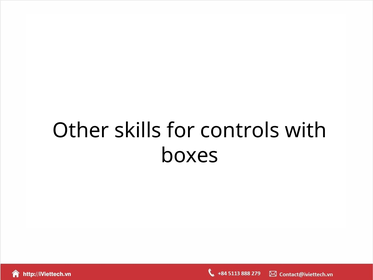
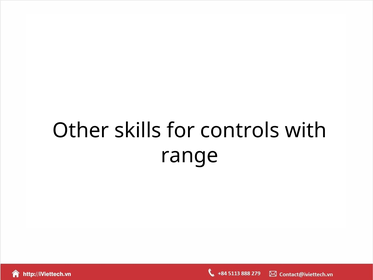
boxes: boxes -> range
